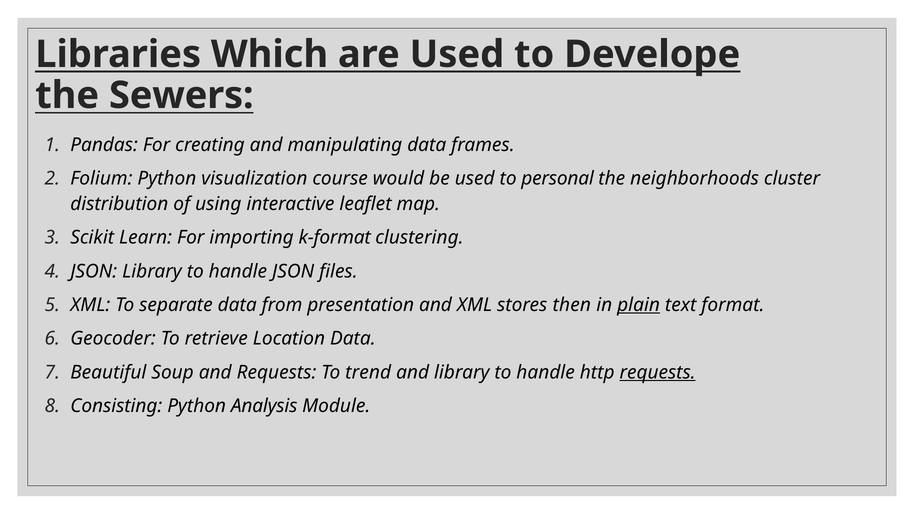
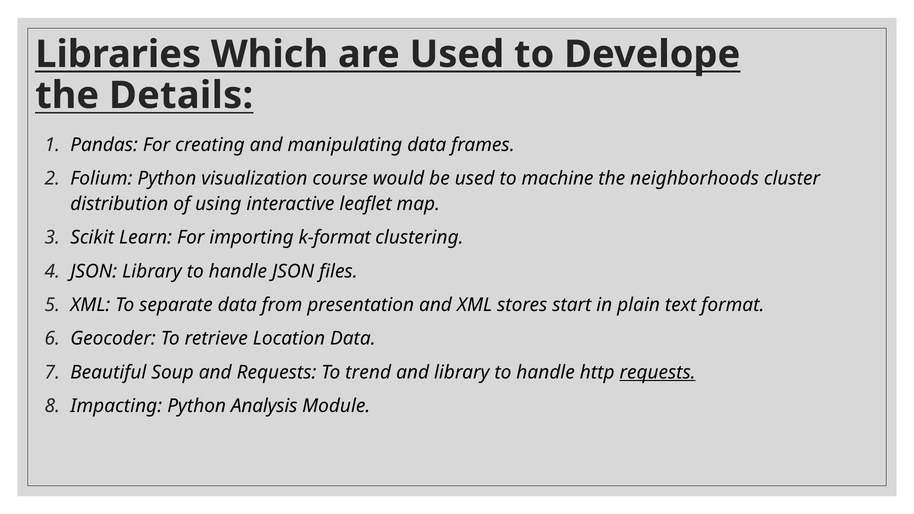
Sewers: Sewers -> Details
personal: personal -> machine
then: then -> start
plain underline: present -> none
Consisting: Consisting -> Impacting
